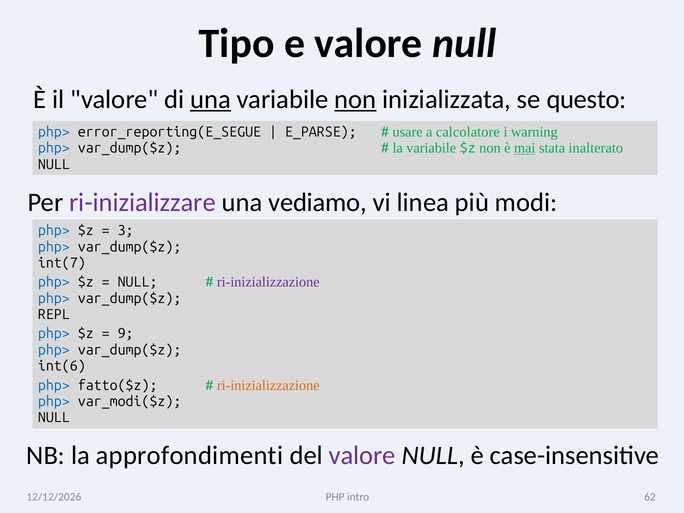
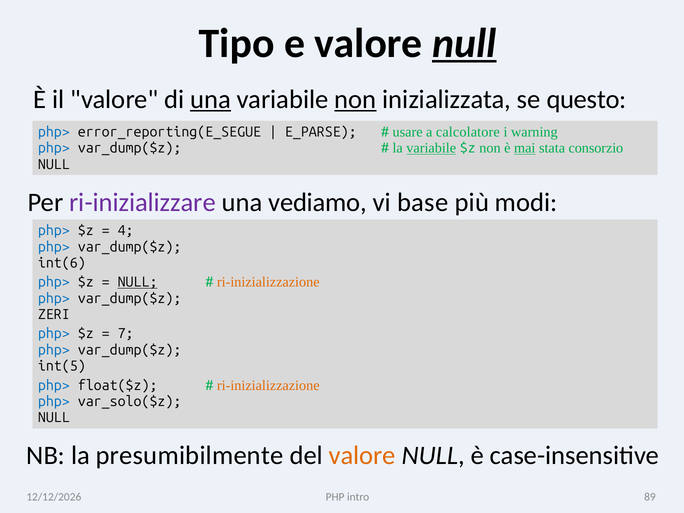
null at (464, 43) underline: none -> present
variabile at (431, 148) underline: none -> present
inalterato: inalterato -> consorzio
linea: linea -> base
3: 3 -> 4
int(7: int(7 -> int(6
NULL at (138, 282) underline: none -> present
ri-inizializzazione at (268, 282) colour: purple -> orange
REPL: REPL -> ZERI
9: 9 -> 7
int(6: int(6 -> int(5
fatto($z: fatto($z -> float($z
var_modi($z: var_modi($z -> var_solo($z
approfondimenti: approfondimenti -> presumibilmente
valore at (362, 455) colour: purple -> orange
62: 62 -> 89
